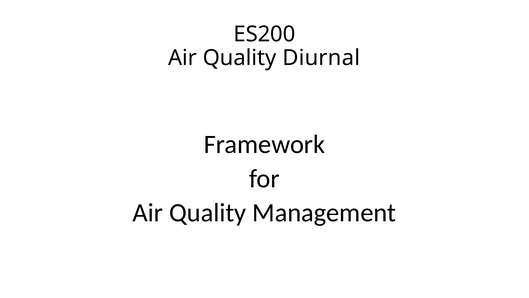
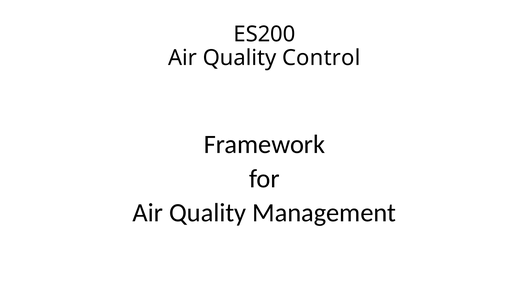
Diurnal: Diurnal -> Control
